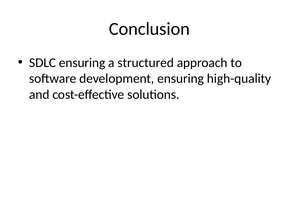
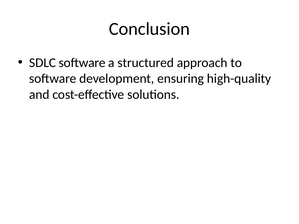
SDLC ensuring: ensuring -> software
